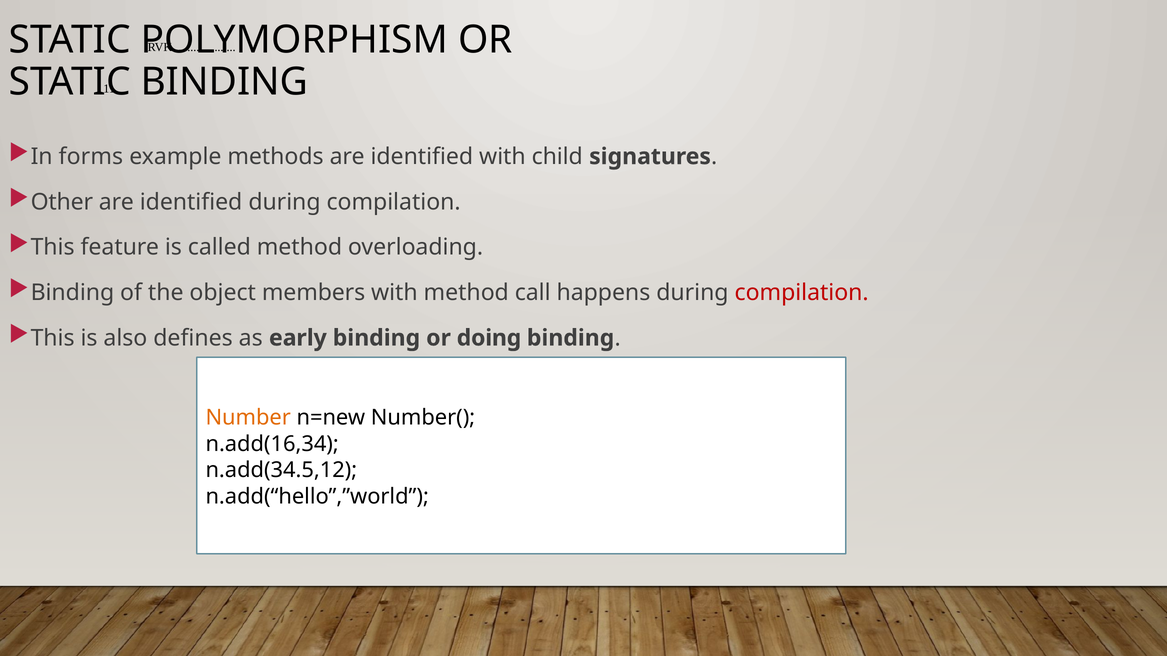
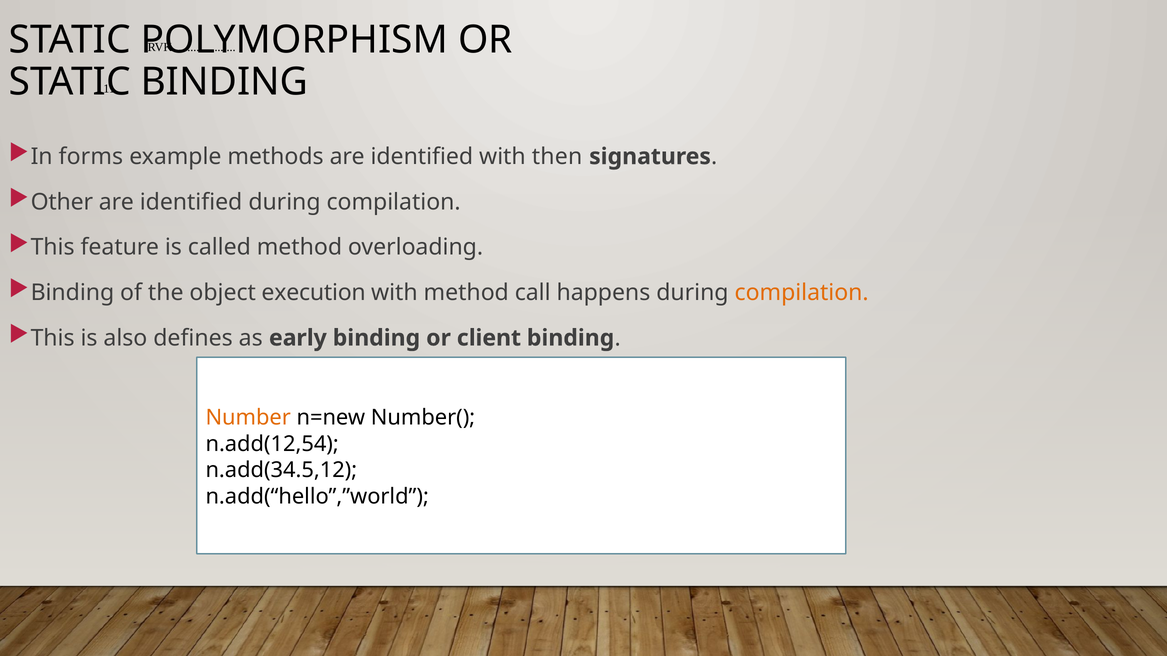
child: child -> then
members: members -> execution
compilation at (802, 293) colour: red -> orange
doing: doing -> client
n.add(16,34: n.add(16,34 -> n.add(12,54
